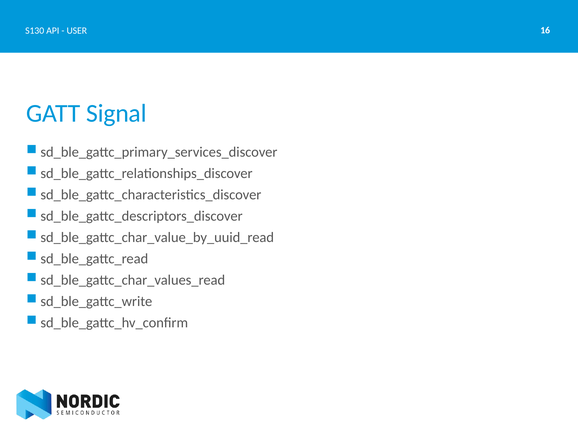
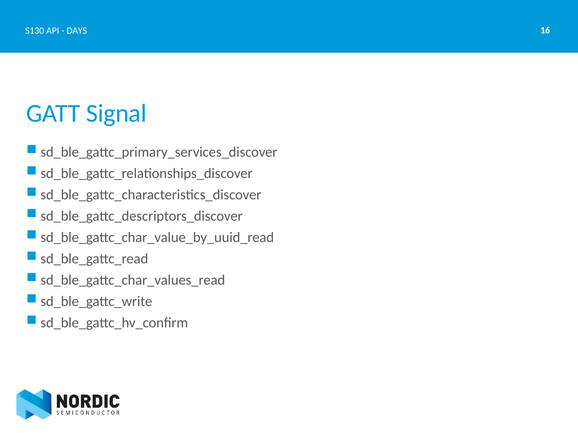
USER: USER -> DAYS
